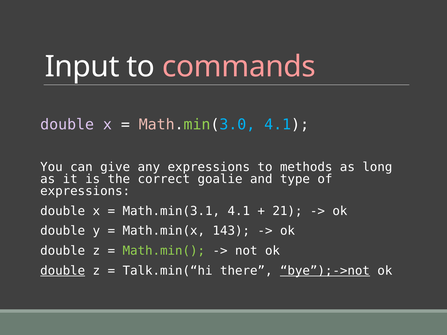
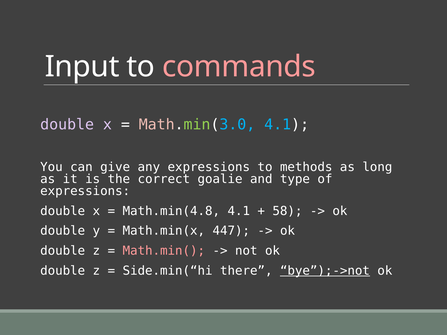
Math.min(3.1: Math.min(3.1 -> Math.min(4.8
21: 21 -> 58
143: 143 -> 447
Math.min( colour: light green -> pink
double at (63, 271) underline: present -> none
Talk.min(“hi: Talk.min(“hi -> Side.min(“hi
